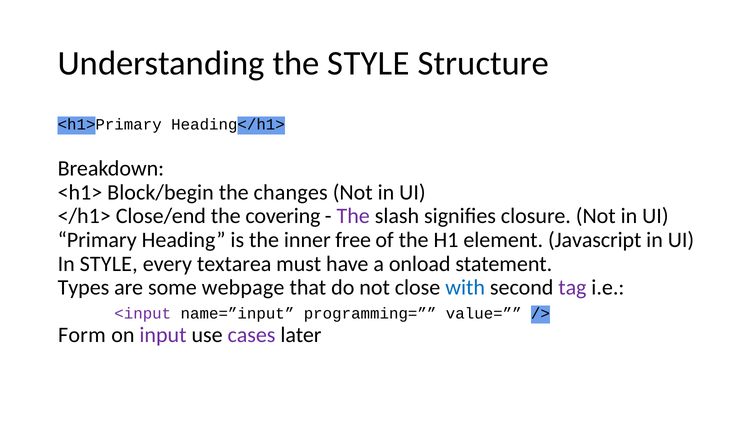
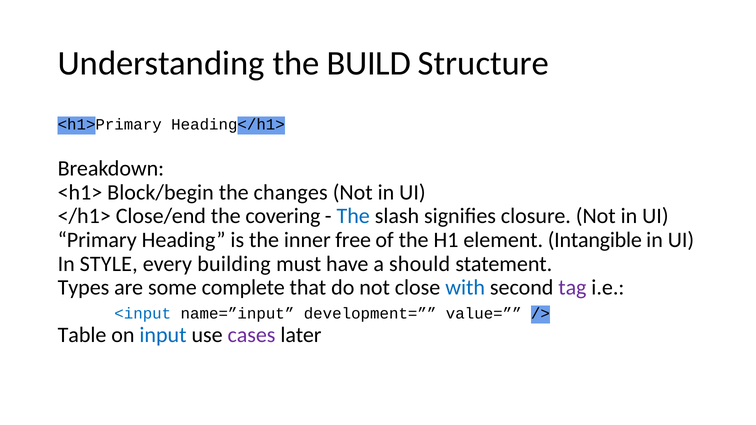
the STYLE: STYLE -> BUILD
The at (353, 216) colour: purple -> blue
Javascript: Javascript -> Intangible
textarea: textarea -> building
onload: onload -> should
webpage: webpage -> complete
<input colour: purple -> blue
programming=: programming= -> development=
Form: Form -> Table
input colour: purple -> blue
